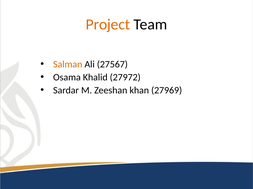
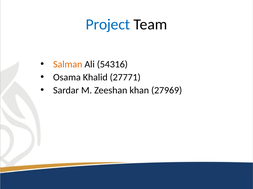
Project colour: orange -> blue
27567: 27567 -> 54316
27972: 27972 -> 27771
